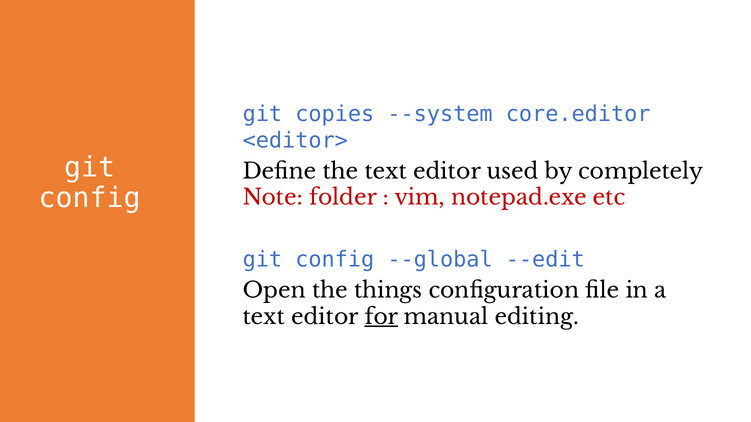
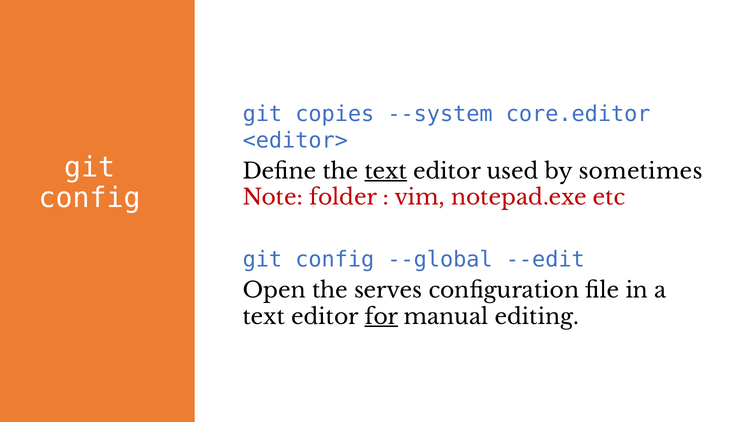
text at (386, 172) underline: none -> present
completely: completely -> sometimes
things: things -> serves
